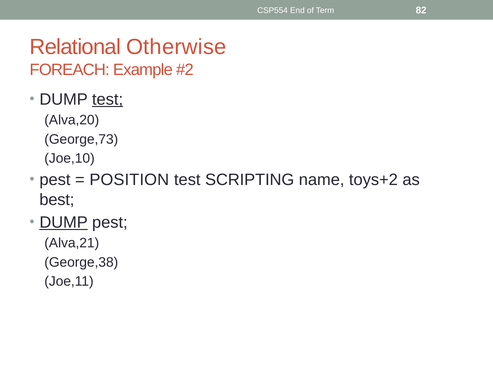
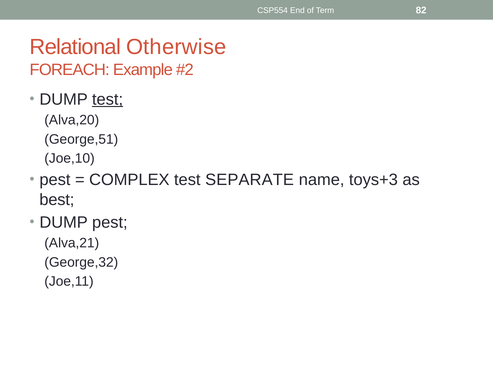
George,73: George,73 -> George,51
POSITION: POSITION -> COMPLEX
SCRIPTING: SCRIPTING -> SEPARATE
toys+2: toys+2 -> toys+3
DUMP at (64, 223) underline: present -> none
George,38: George,38 -> George,32
